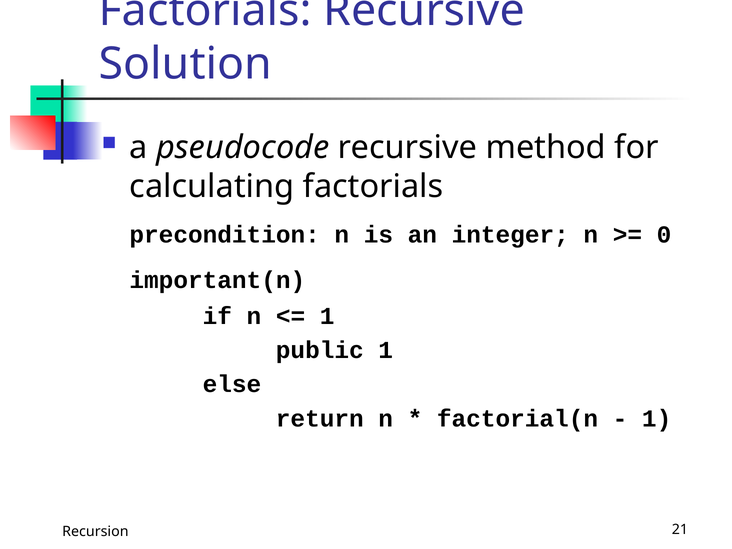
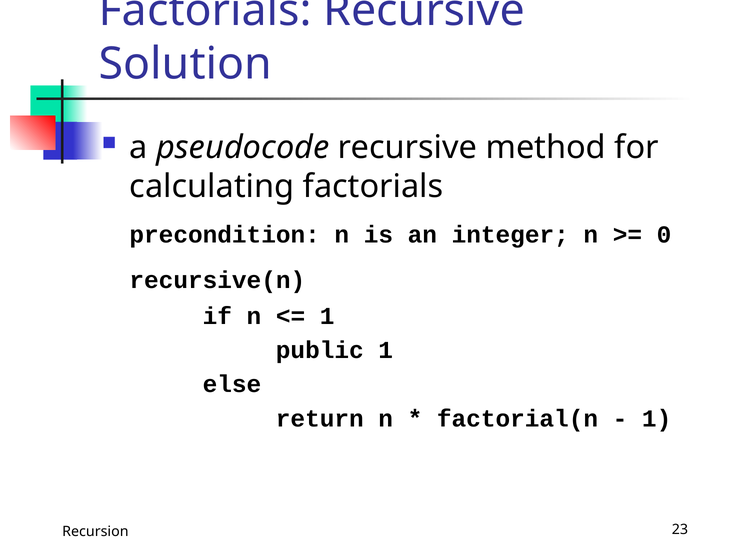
important(n: important(n -> recursive(n
21: 21 -> 23
